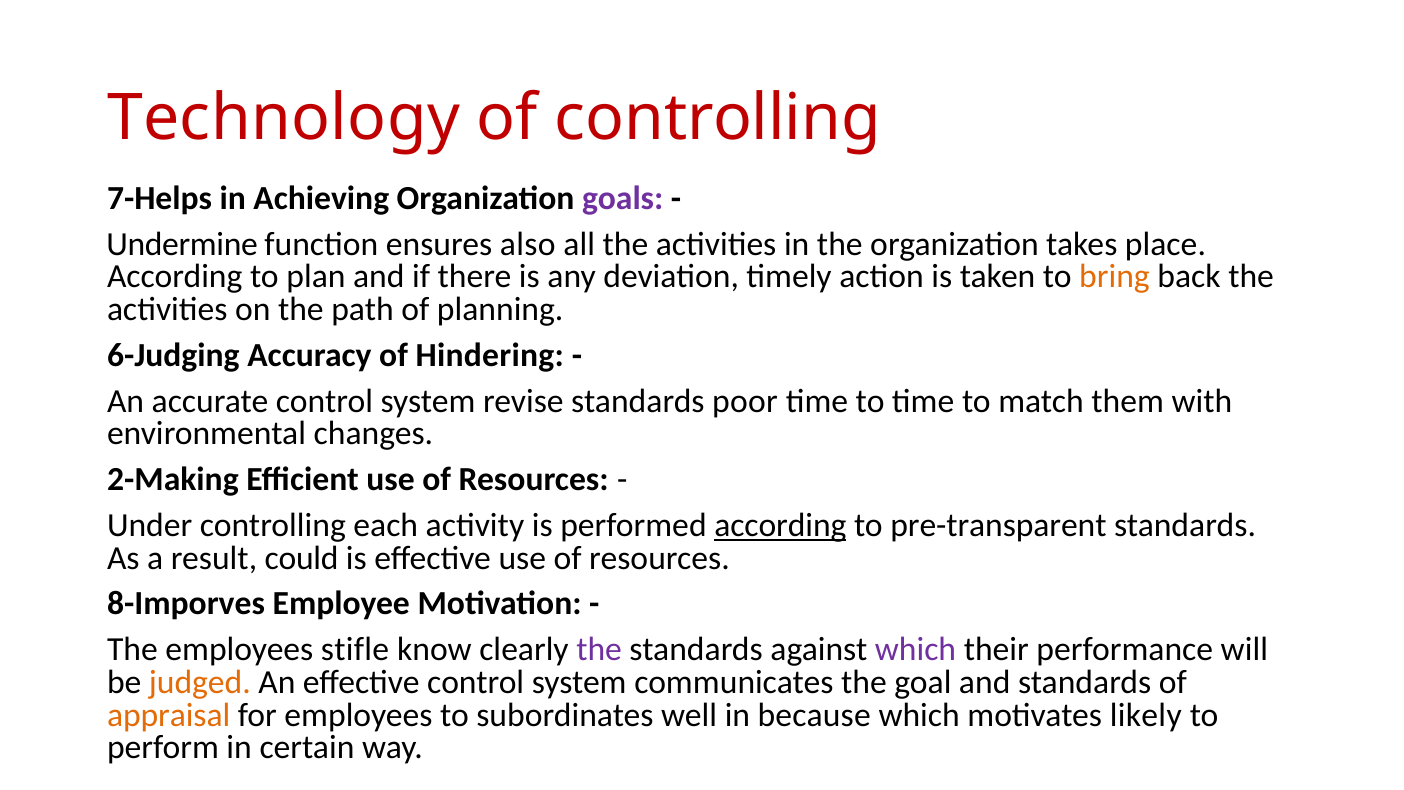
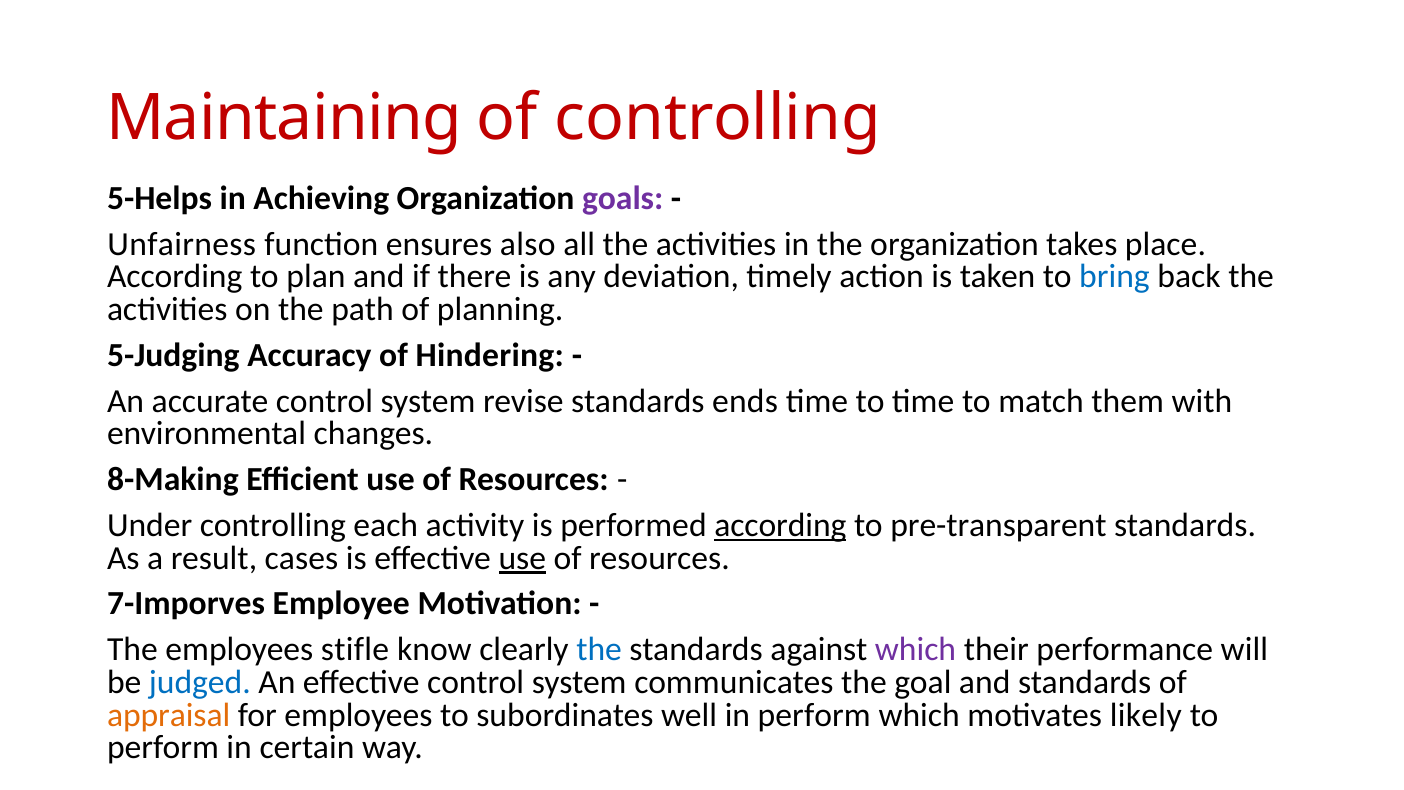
Technology: Technology -> Maintaining
7-Helps: 7-Helps -> 5-Helps
Undermine: Undermine -> Unfairness
bring colour: orange -> blue
6-Judging: 6-Judging -> 5-Judging
poor: poor -> ends
2-Making: 2-Making -> 8-Making
could: could -> cases
use at (522, 558) underline: none -> present
8-Imporves: 8-Imporves -> 7-Imporves
the at (599, 649) colour: purple -> blue
judged colour: orange -> blue
in because: because -> perform
